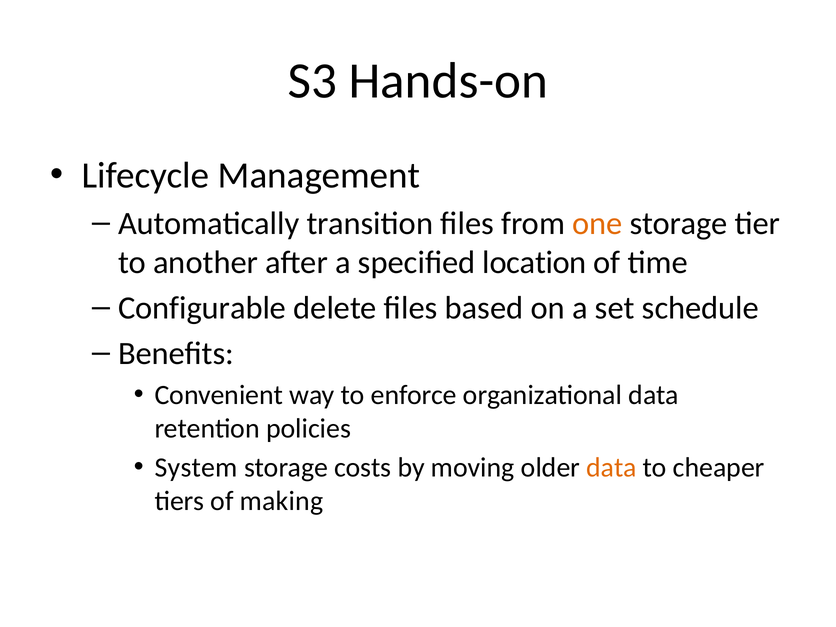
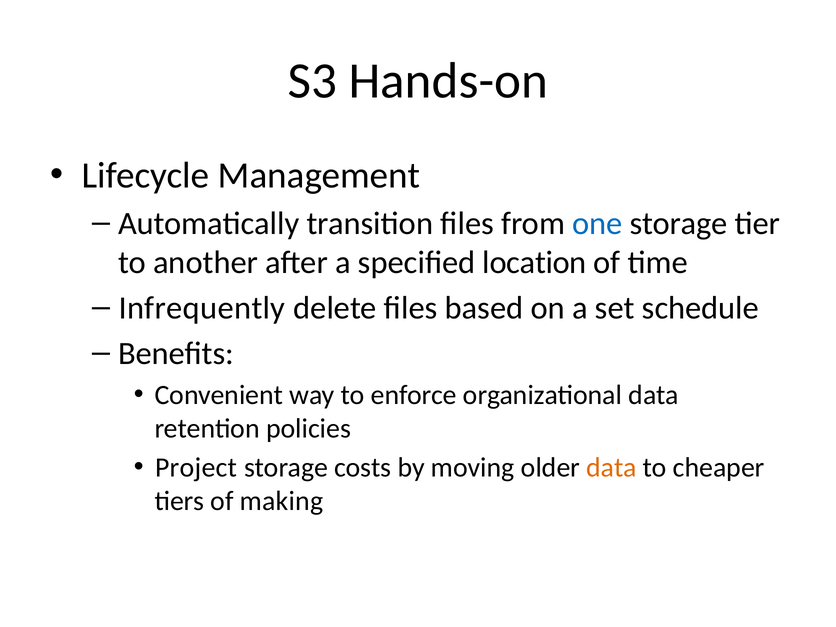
one colour: orange -> blue
Configurable: Configurable -> Infrequently
System: System -> Project
